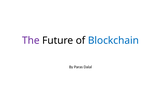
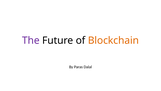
Blockchain colour: blue -> orange
